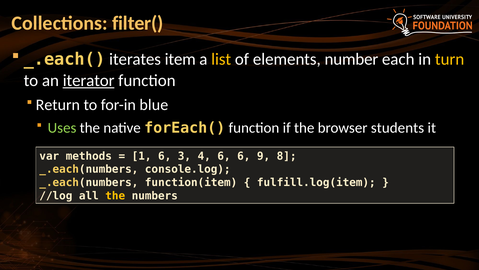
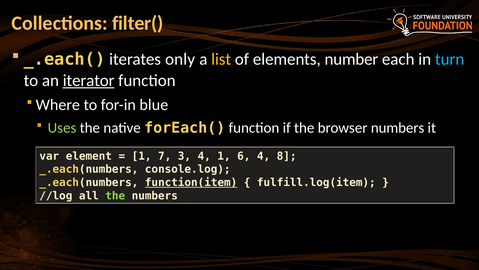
item: item -> only
turn colour: yellow -> light blue
Return: Return -> Where
browser students: students -> numbers
methods: methods -> element
1 6: 6 -> 7
4 6: 6 -> 1
6 9: 9 -> 4
function(item underline: none -> present
the at (115, 195) colour: yellow -> light green
